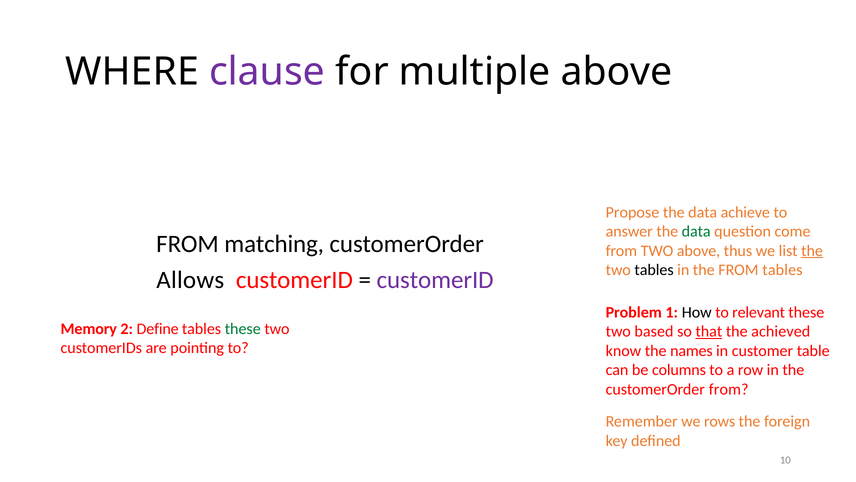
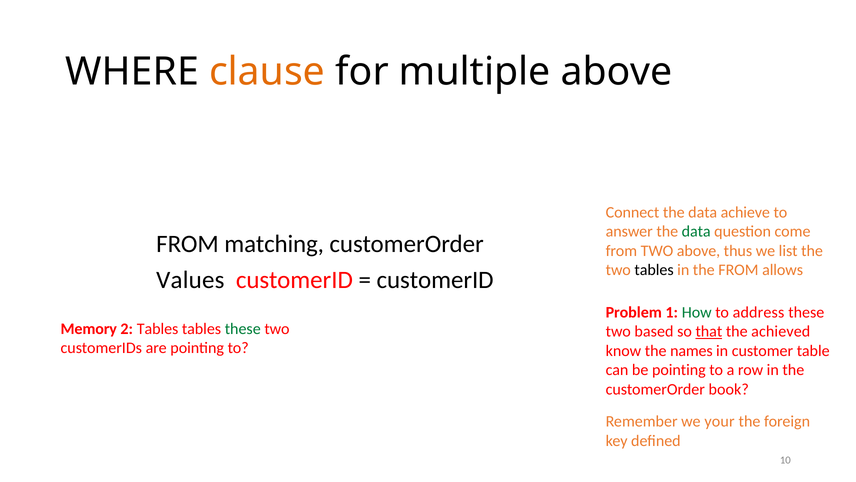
clause colour: purple -> orange
Propose: Propose -> Connect
the at (812, 251) underline: present -> none
FROM tables: tables -> allows
Allows: Allows -> Values
customerID at (435, 280) colour: purple -> black
How colour: black -> green
relevant: relevant -> address
2 Define: Define -> Tables
be columns: columns -> pointing
customerOrder from: from -> book
rows: rows -> your
